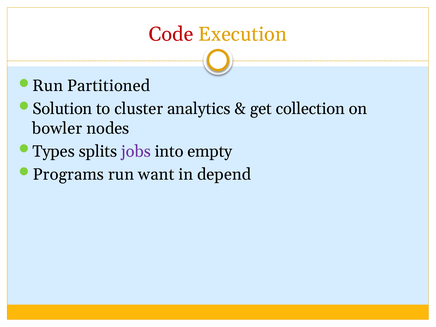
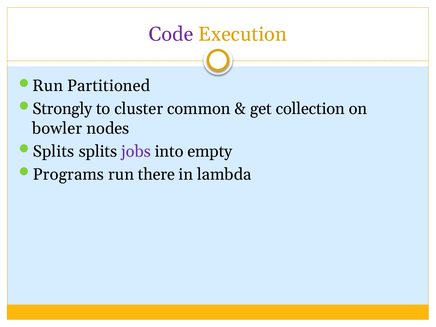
Code colour: red -> purple
Solution: Solution -> Strongly
analytics: analytics -> common
Types at (54, 151): Types -> Splits
want: want -> there
depend: depend -> lambda
